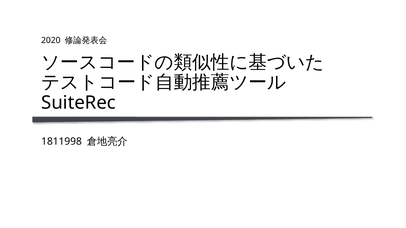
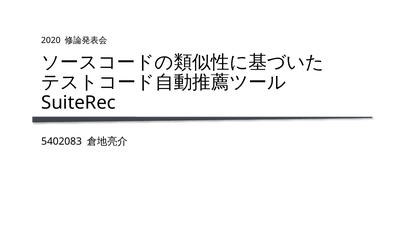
1811998: 1811998 -> 5402083
